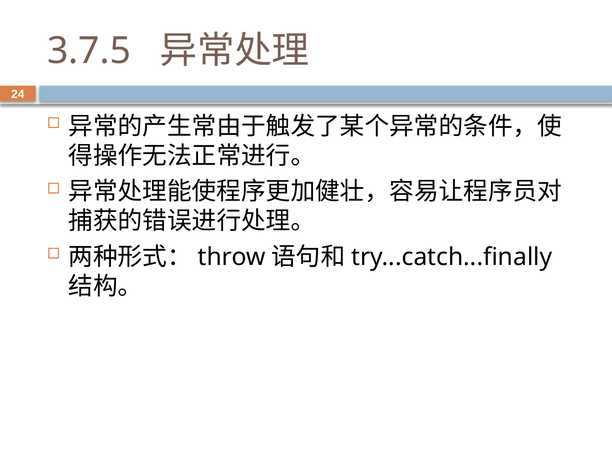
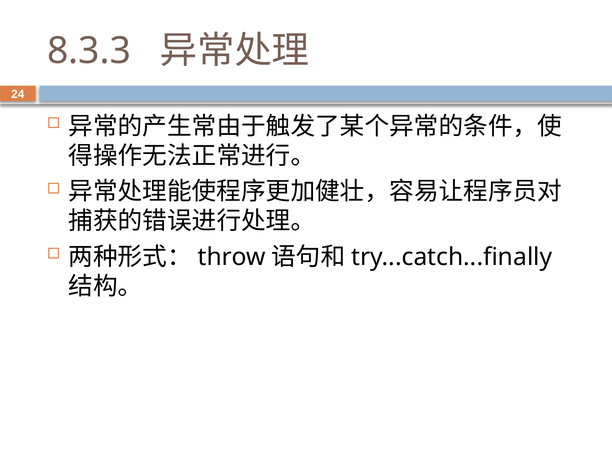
3.7.5: 3.7.5 -> 8.3.3
